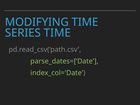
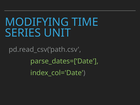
SERIES TIME: TIME -> UNIT
